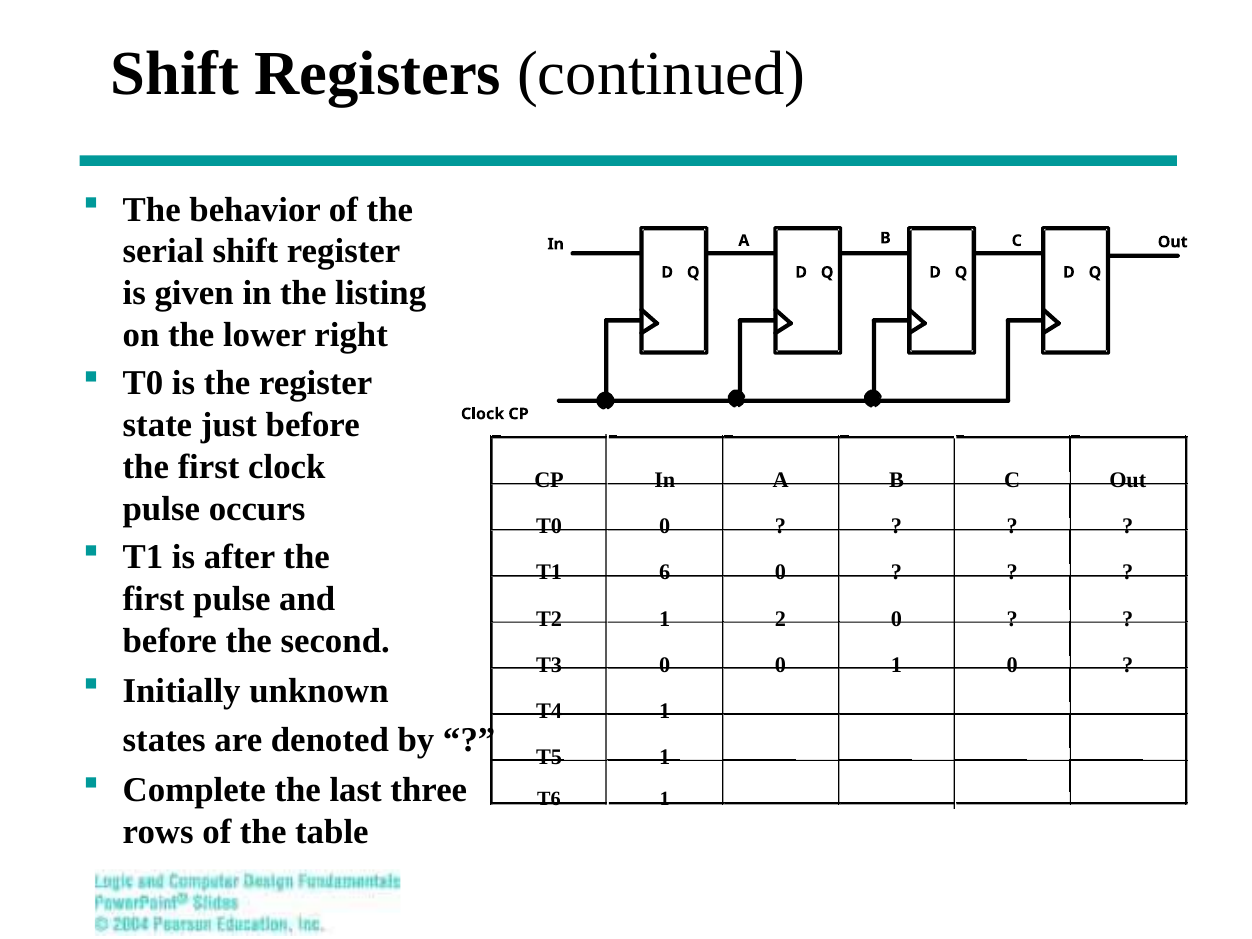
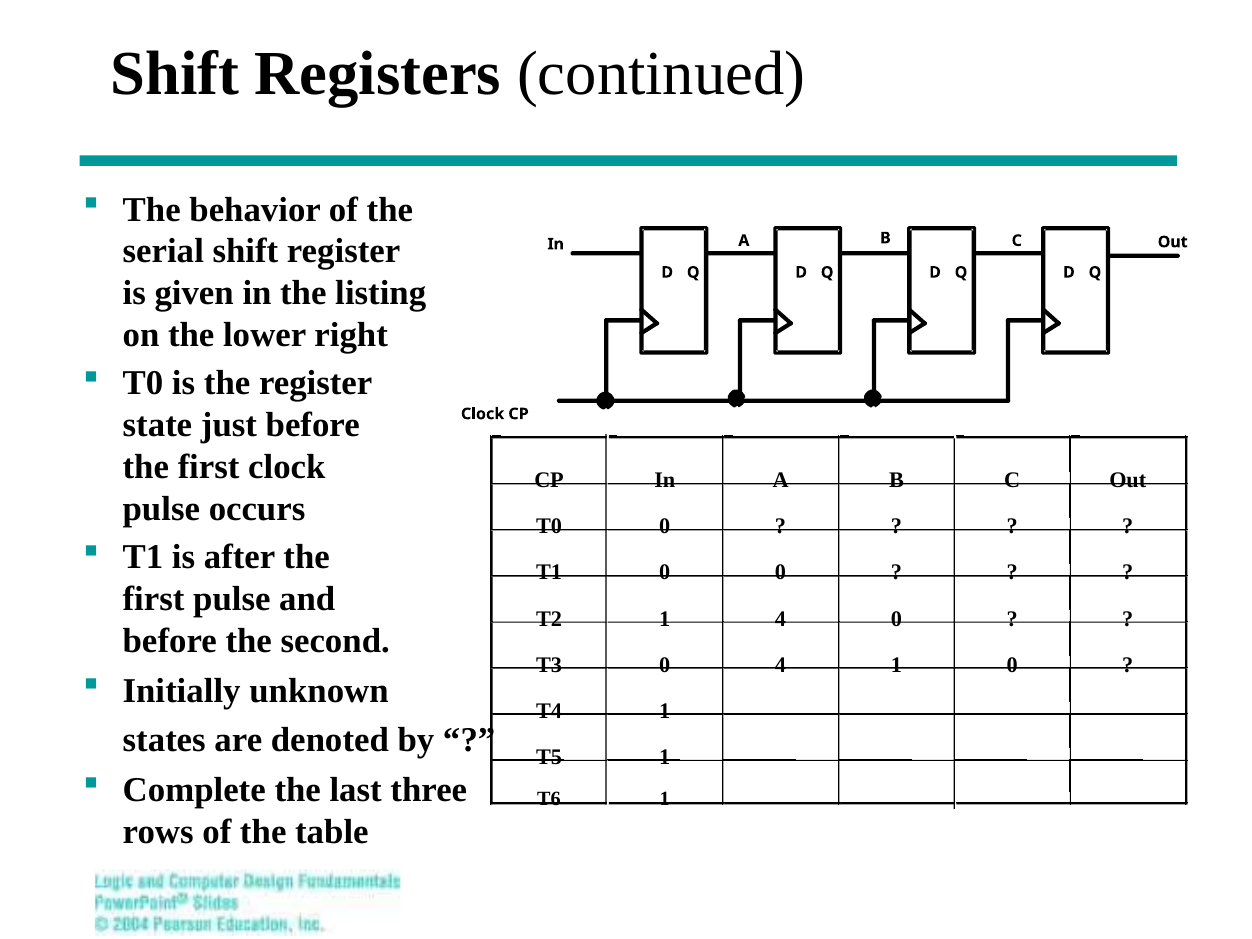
T1 6: 6 -> 0
1 2: 2 -> 4
0 0: 0 -> 4
